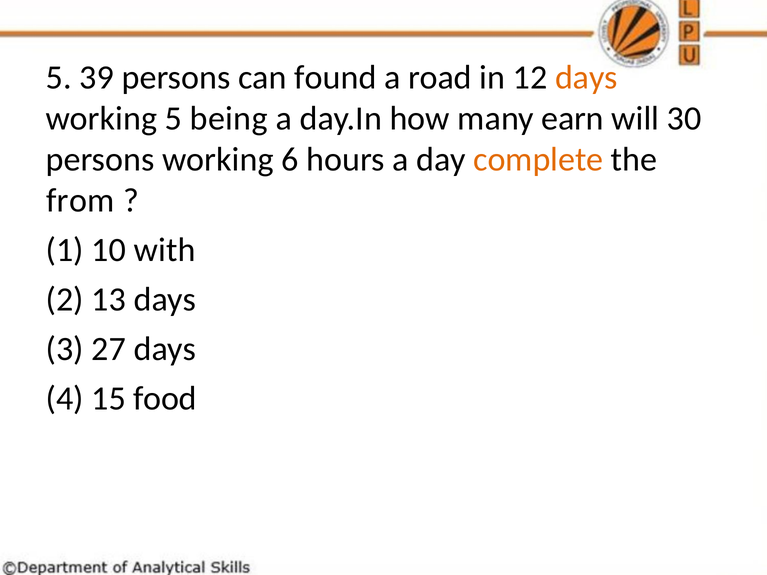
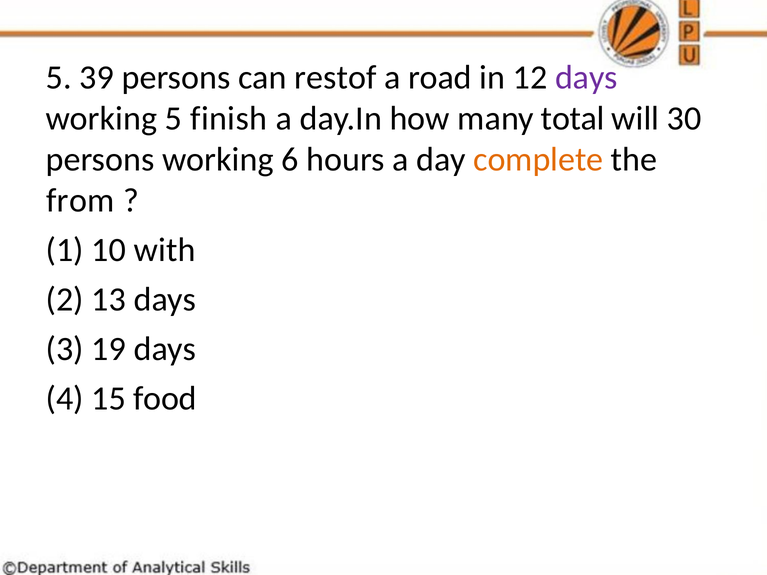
found: found -> restof
days at (586, 78) colour: orange -> purple
being: being -> finish
earn: earn -> total
27: 27 -> 19
